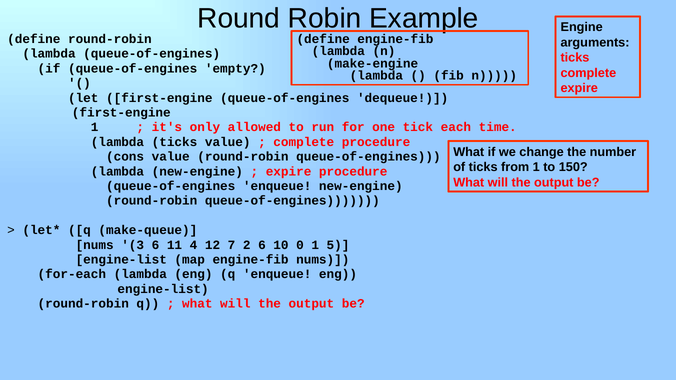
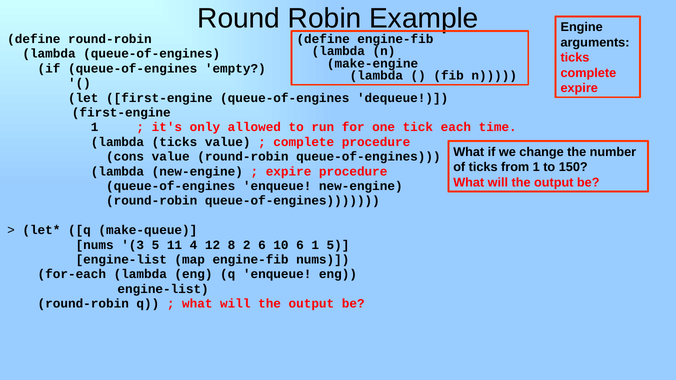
3 6: 6 -> 5
7: 7 -> 8
10 0: 0 -> 6
